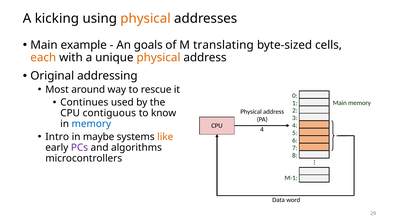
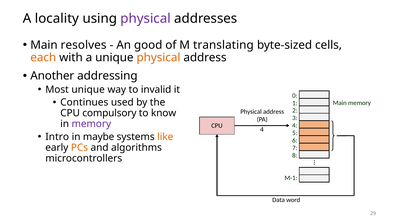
kicking: kicking -> locality
physical at (146, 19) colour: orange -> purple
example: example -> resolves
goals: goals -> good
Original: Original -> Another
Most around: around -> unique
rescue: rescue -> invalid
contiguous: contiguous -> compulsory
memory at (91, 124) colour: blue -> purple
PCs colour: purple -> orange
